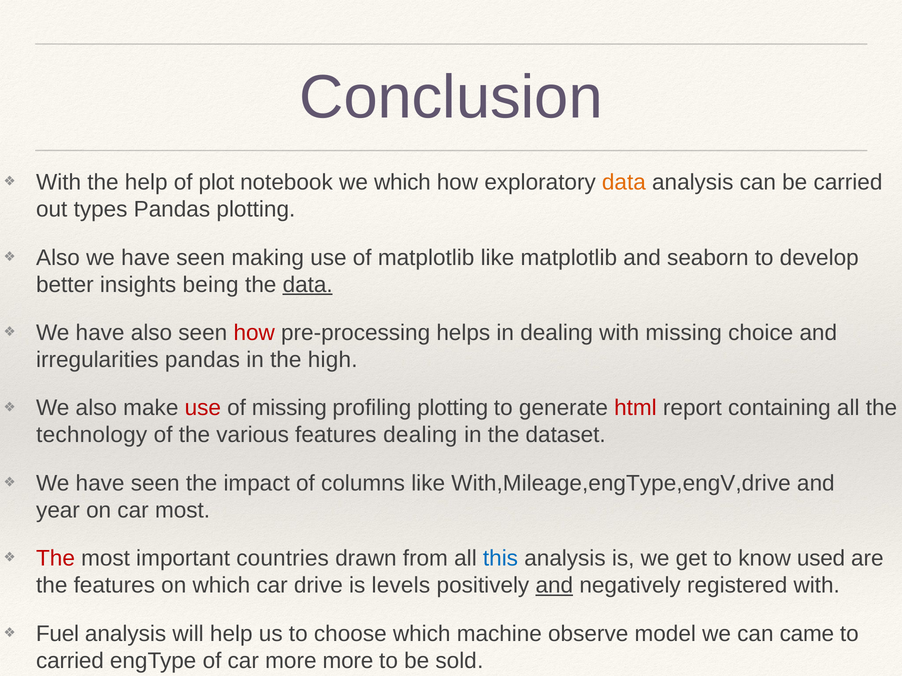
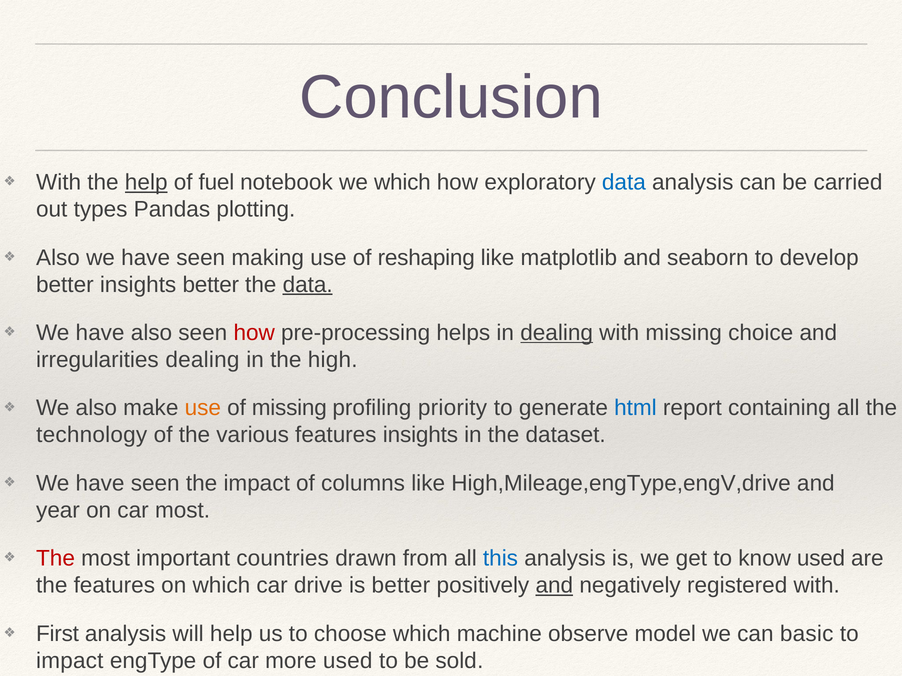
help at (146, 183) underline: none -> present
plot: plot -> fuel
data at (624, 183) colour: orange -> blue
of matplotlib: matplotlib -> reshaping
insights being: being -> better
dealing at (557, 333) underline: none -> present
irregularities pandas: pandas -> dealing
use at (203, 408) colour: red -> orange
profiling plotting: plotting -> priority
html colour: red -> blue
features dealing: dealing -> insights
With,Mileage,engType,engV,drive: With,Mileage,engType,engV,drive -> High,Mileage,engType,engV,drive
is levels: levels -> better
Fuel: Fuel -> First
came: came -> basic
carried at (70, 661): carried -> impact
more more: more -> used
